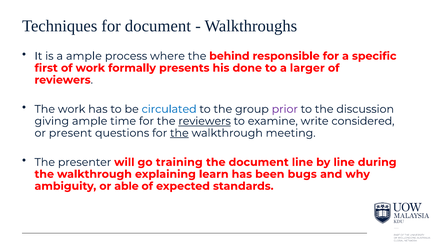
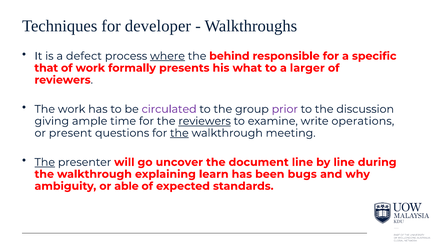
for document: document -> developer
a ample: ample -> defect
where underline: none -> present
first: first -> that
done: done -> what
circulated colour: blue -> purple
considered: considered -> operations
The at (45, 162) underline: none -> present
training: training -> uncover
